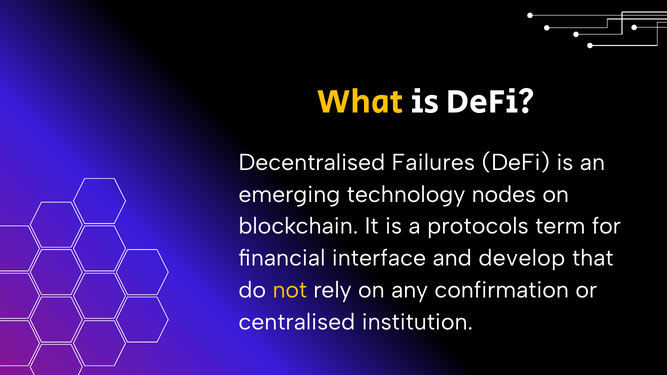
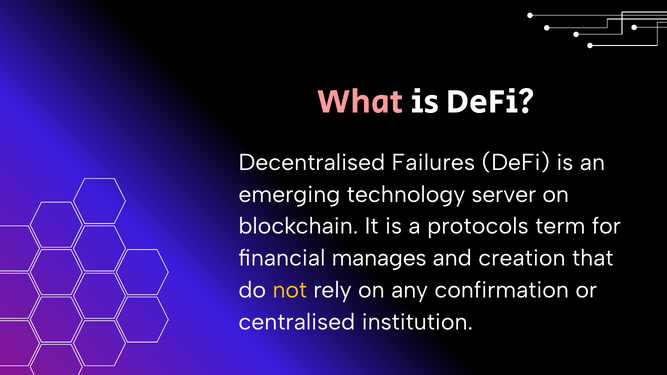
What colour: yellow -> pink
nodes: nodes -> server
interface: interface -> manages
develop: develop -> creation
